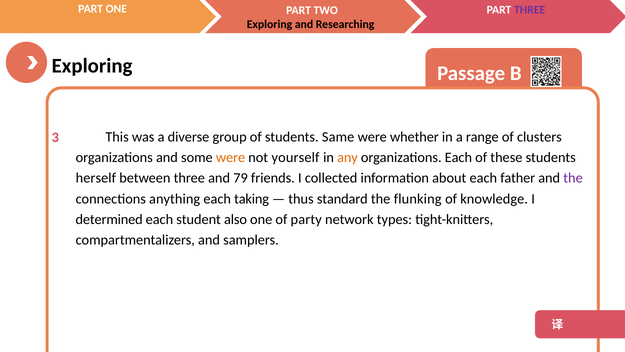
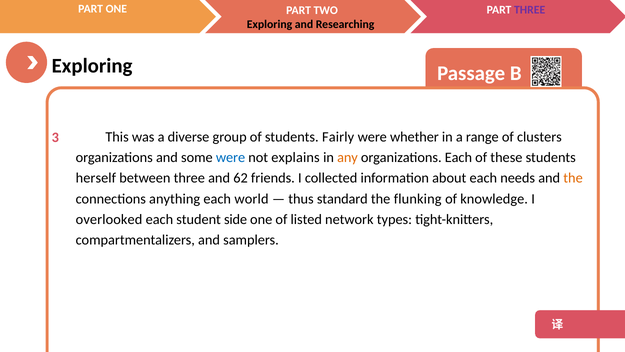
Same: Same -> Fairly
were at (231, 157) colour: orange -> blue
yourself: yourself -> explains
79: 79 -> 62
father: father -> needs
the at (573, 178) colour: purple -> orange
taking: taking -> world
determined: determined -> overlooked
also: also -> side
party: party -> listed
